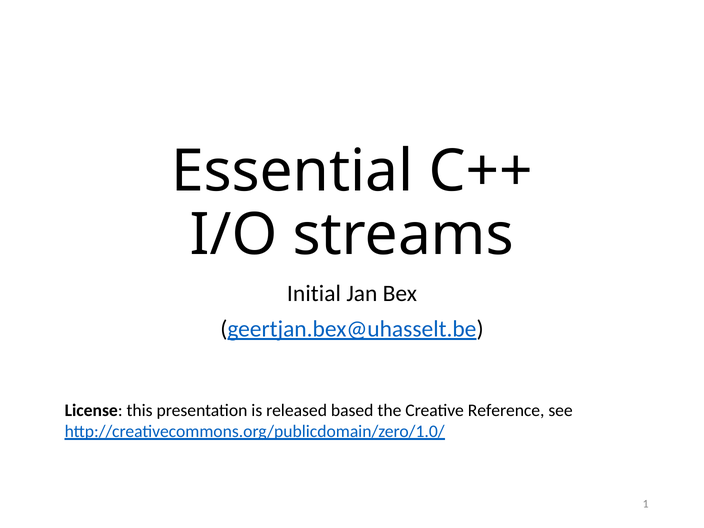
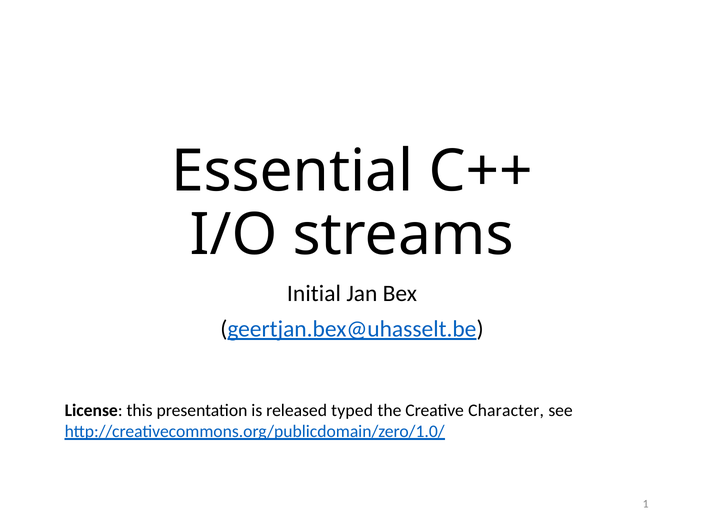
based: based -> typed
Reference: Reference -> Character
